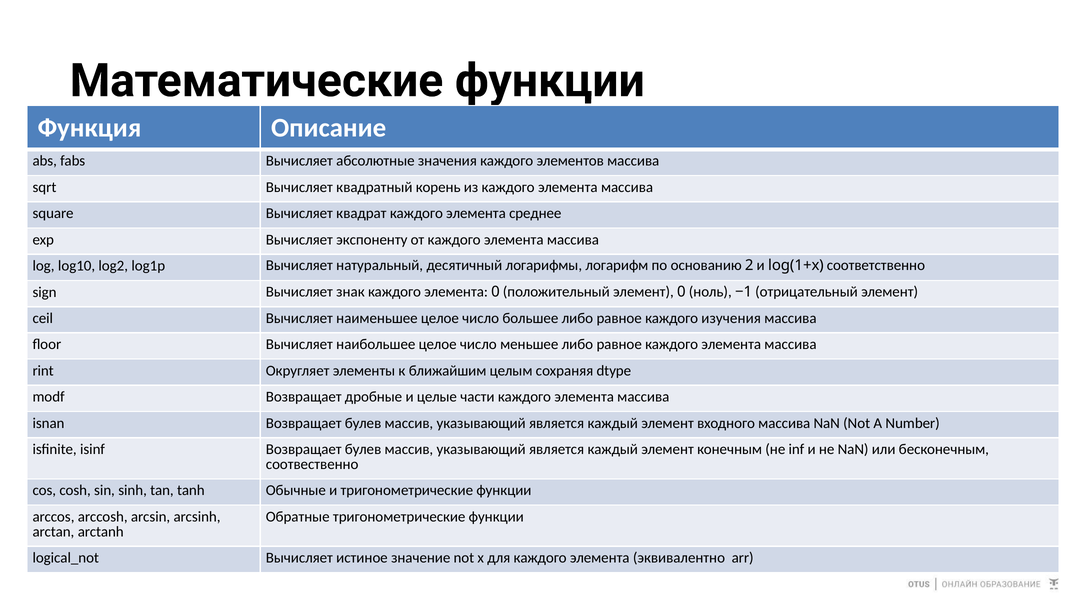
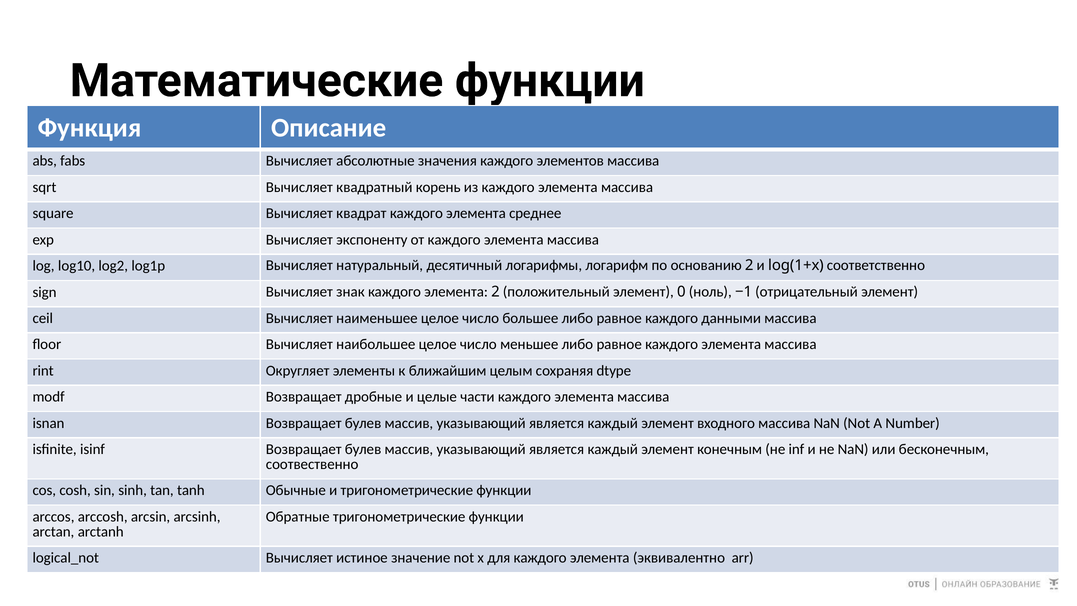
элемента 0: 0 -> 2
изучения: изучения -> данными
